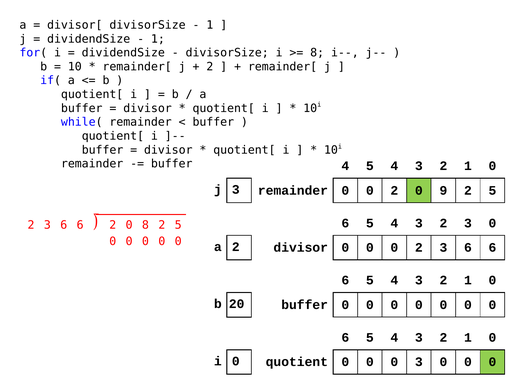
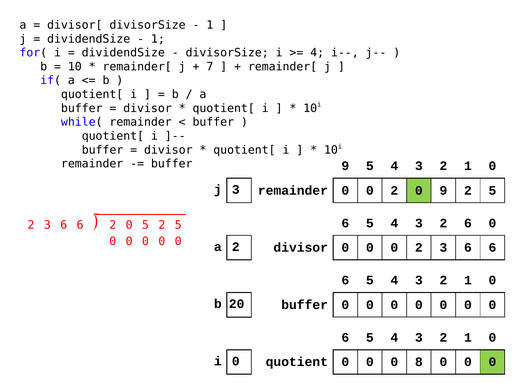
8 at (317, 53): 8 -> 4
2 at (210, 67): 2 -> 7
buffer 4: 4 -> 9
3 2 3: 3 -> 6
0 8: 8 -> 5
0 3: 3 -> 8
